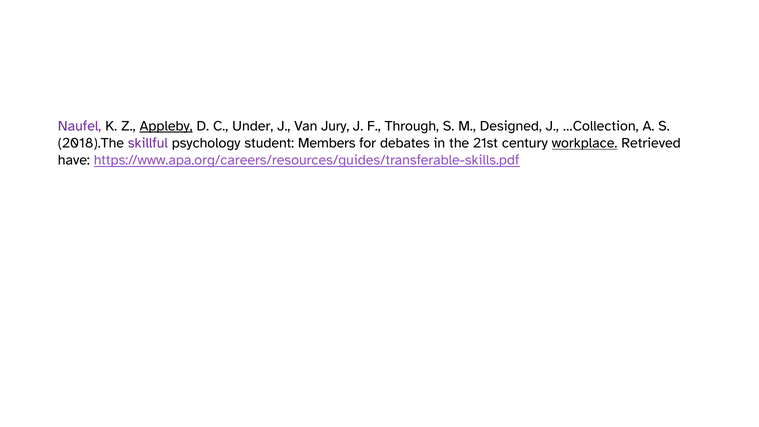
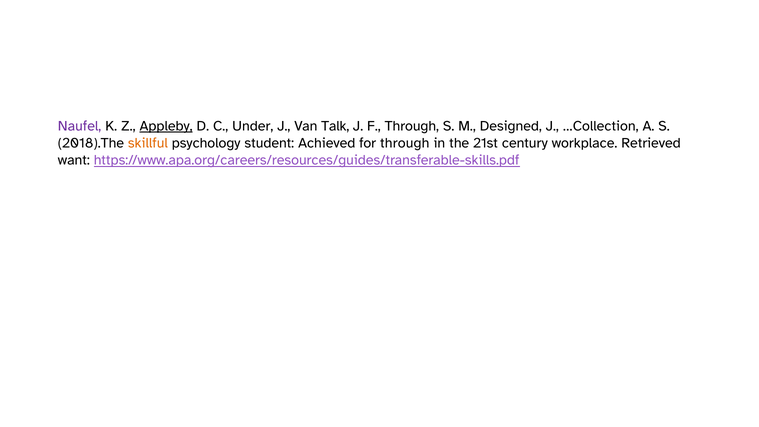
Jury: Jury -> Talk
skillful colour: purple -> orange
Members: Members -> Achieved
for debates: debates -> through
workplace underline: present -> none
have: have -> want
